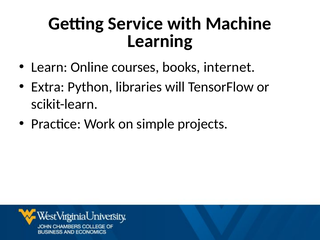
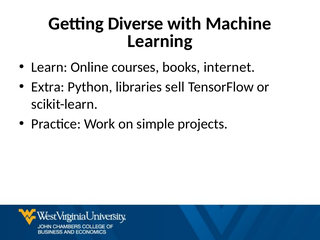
Service: Service -> Diverse
will: will -> sell
